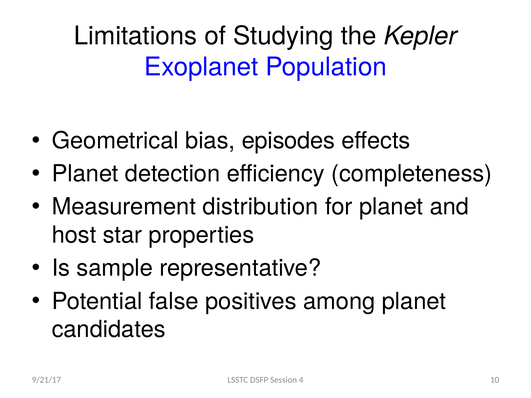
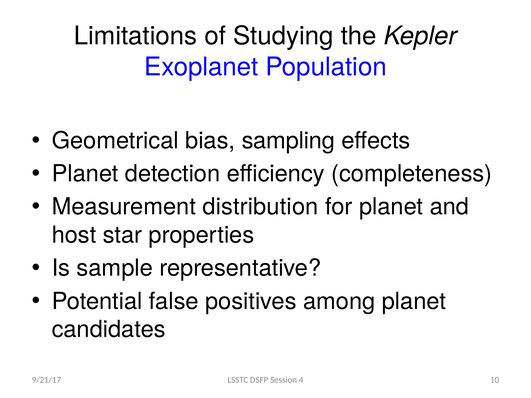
episodes: episodes -> sampling
